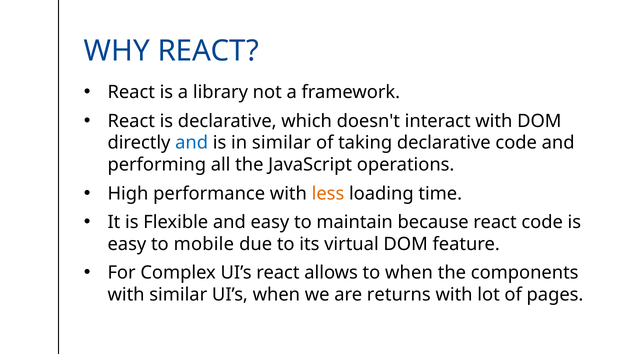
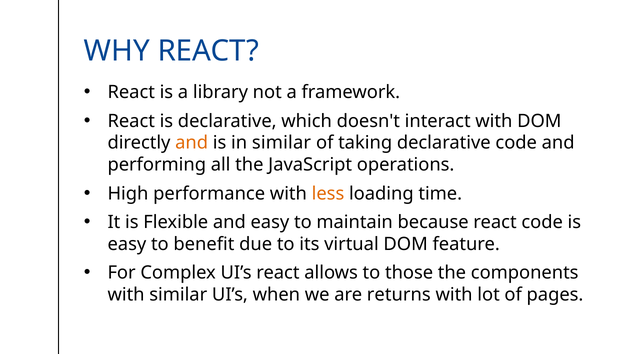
and at (192, 143) colour: blue -> orange
mobile: mobile -> benefit
to when: when -> those
